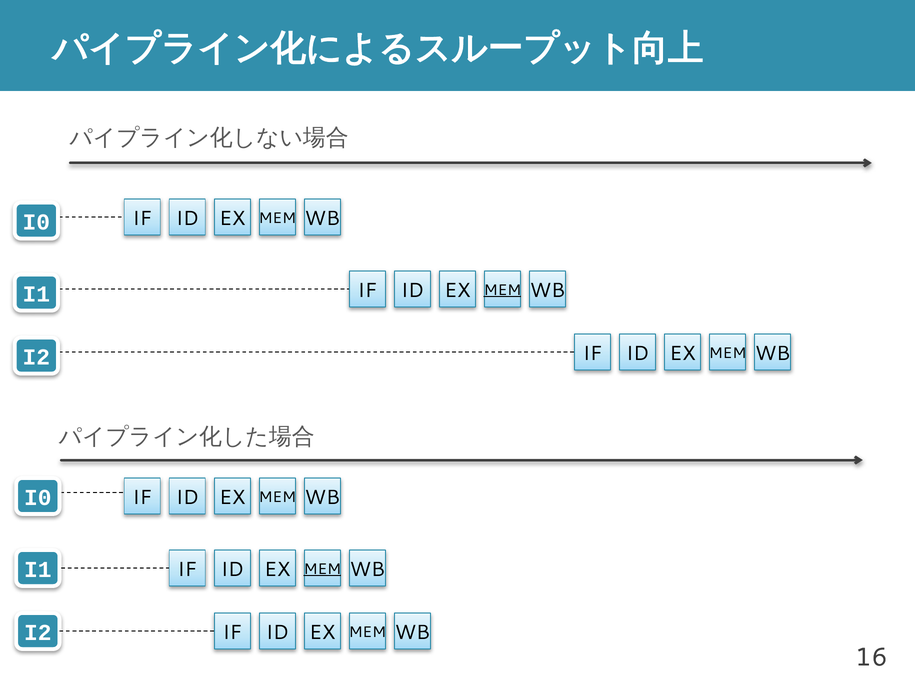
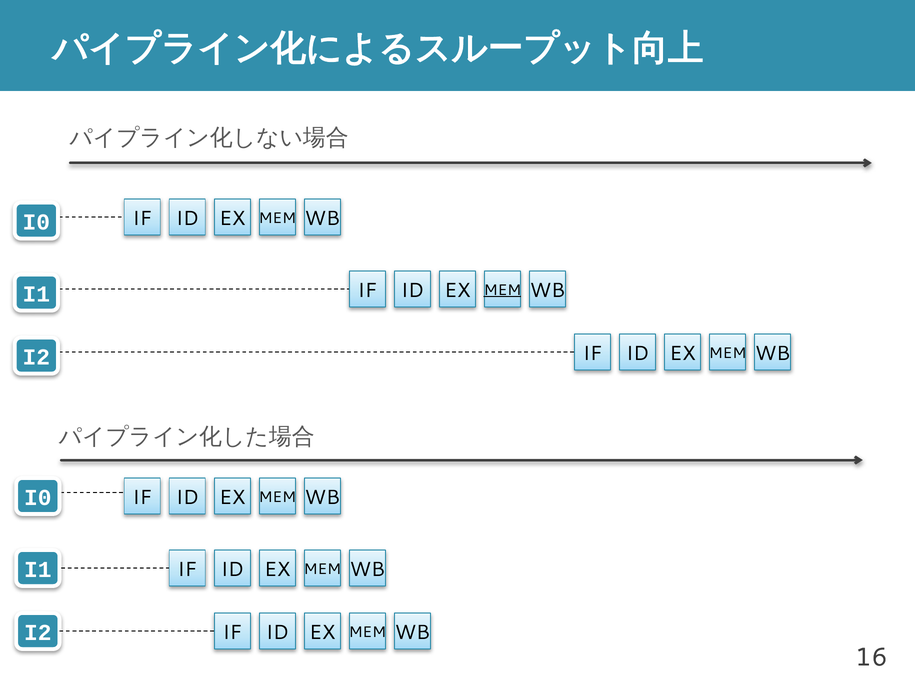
MEM at (322, 569) underline: present -> none
